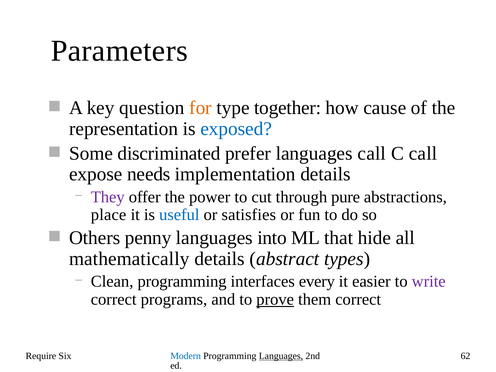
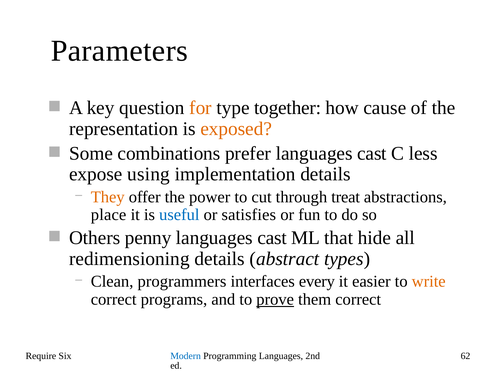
exposed colour: blue -> orange
discriminated: discriminated -> combinations
prefer languages call: call -> cast
C call: call -> less
needs: needs -> using
They colour: purple -> orange
pure: pure -> treat
into at (272, 238): into -> cast
mathematically: mathematically -> redimensioning
Clean programming: programming -> programmers
write colour: purple -> orange
Languages at (281, 356) underline: present -> none
